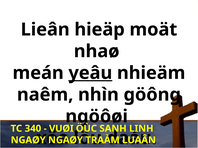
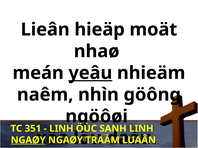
340: 340 -> 351
VUØI at (61, 129): VUØI -> LINH
NGAØY at (28, 140) underline: none -> present
